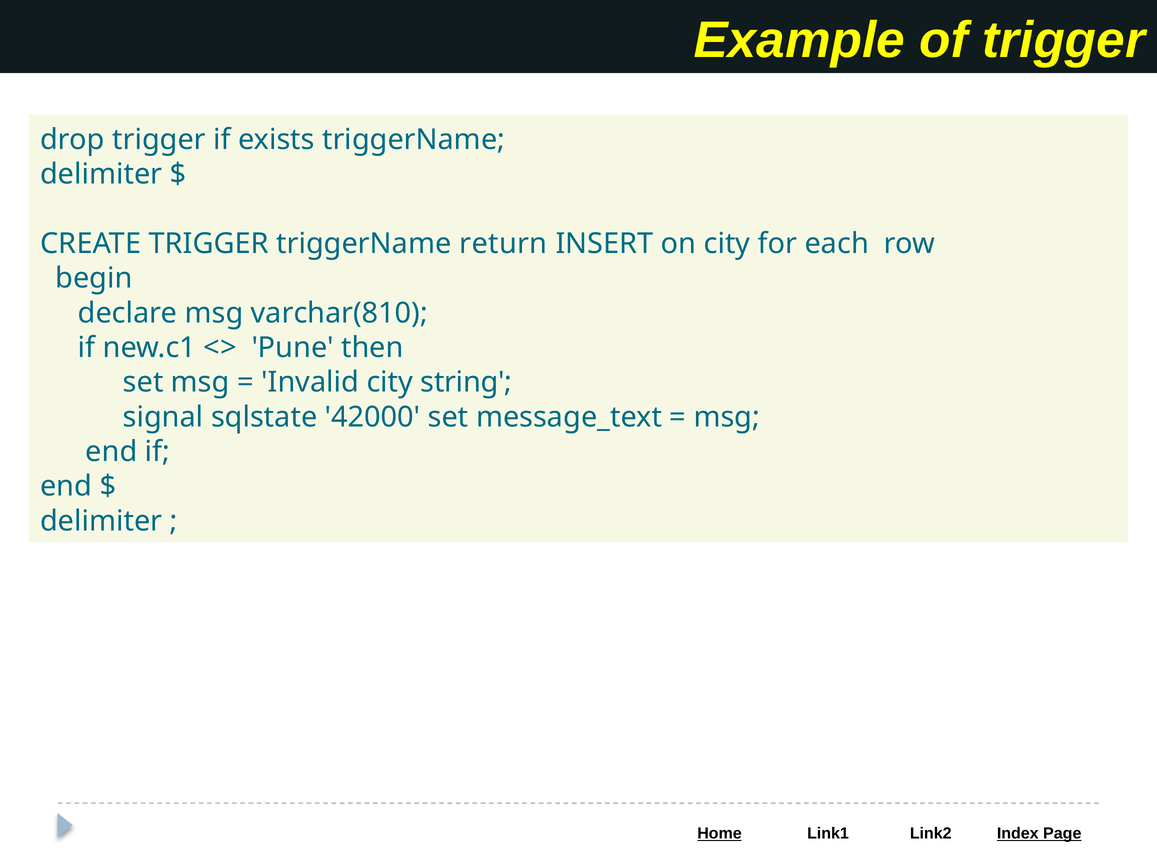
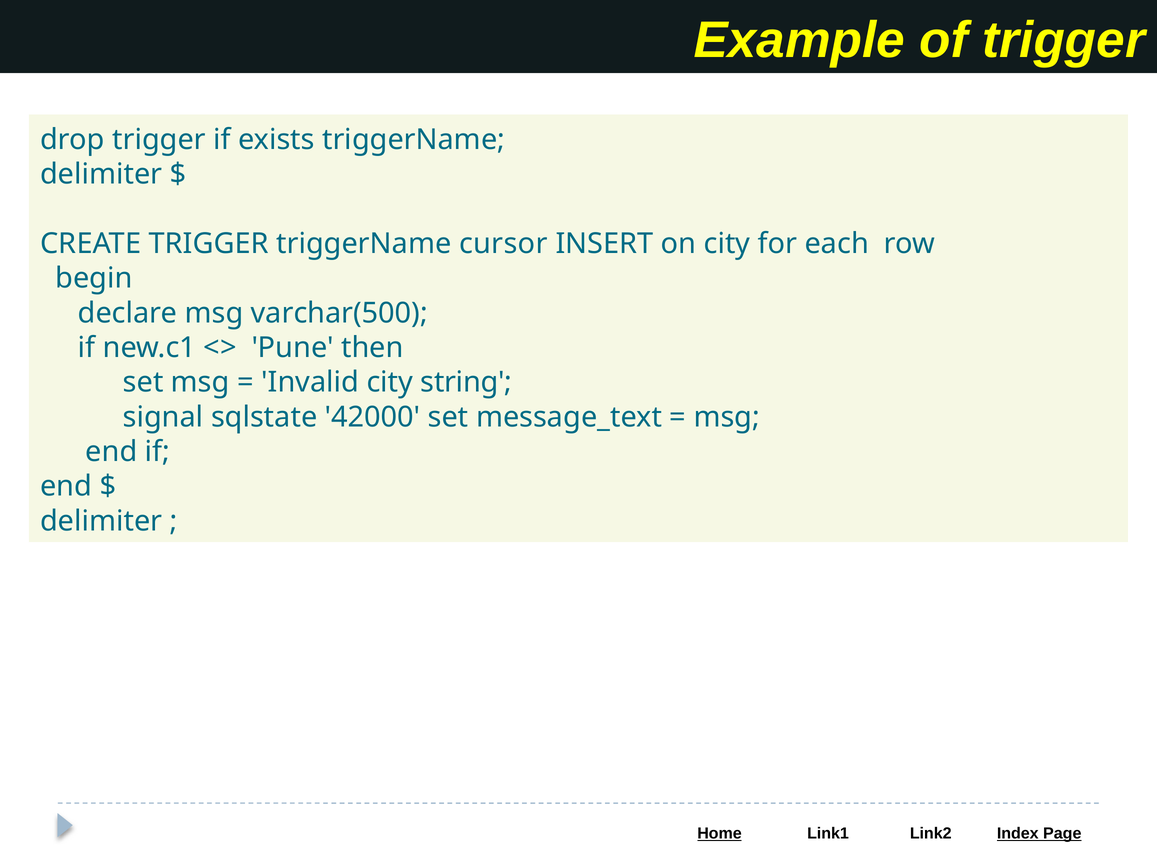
return: return -> cursor
varchar(810: varchar(810 -> varchar(500
